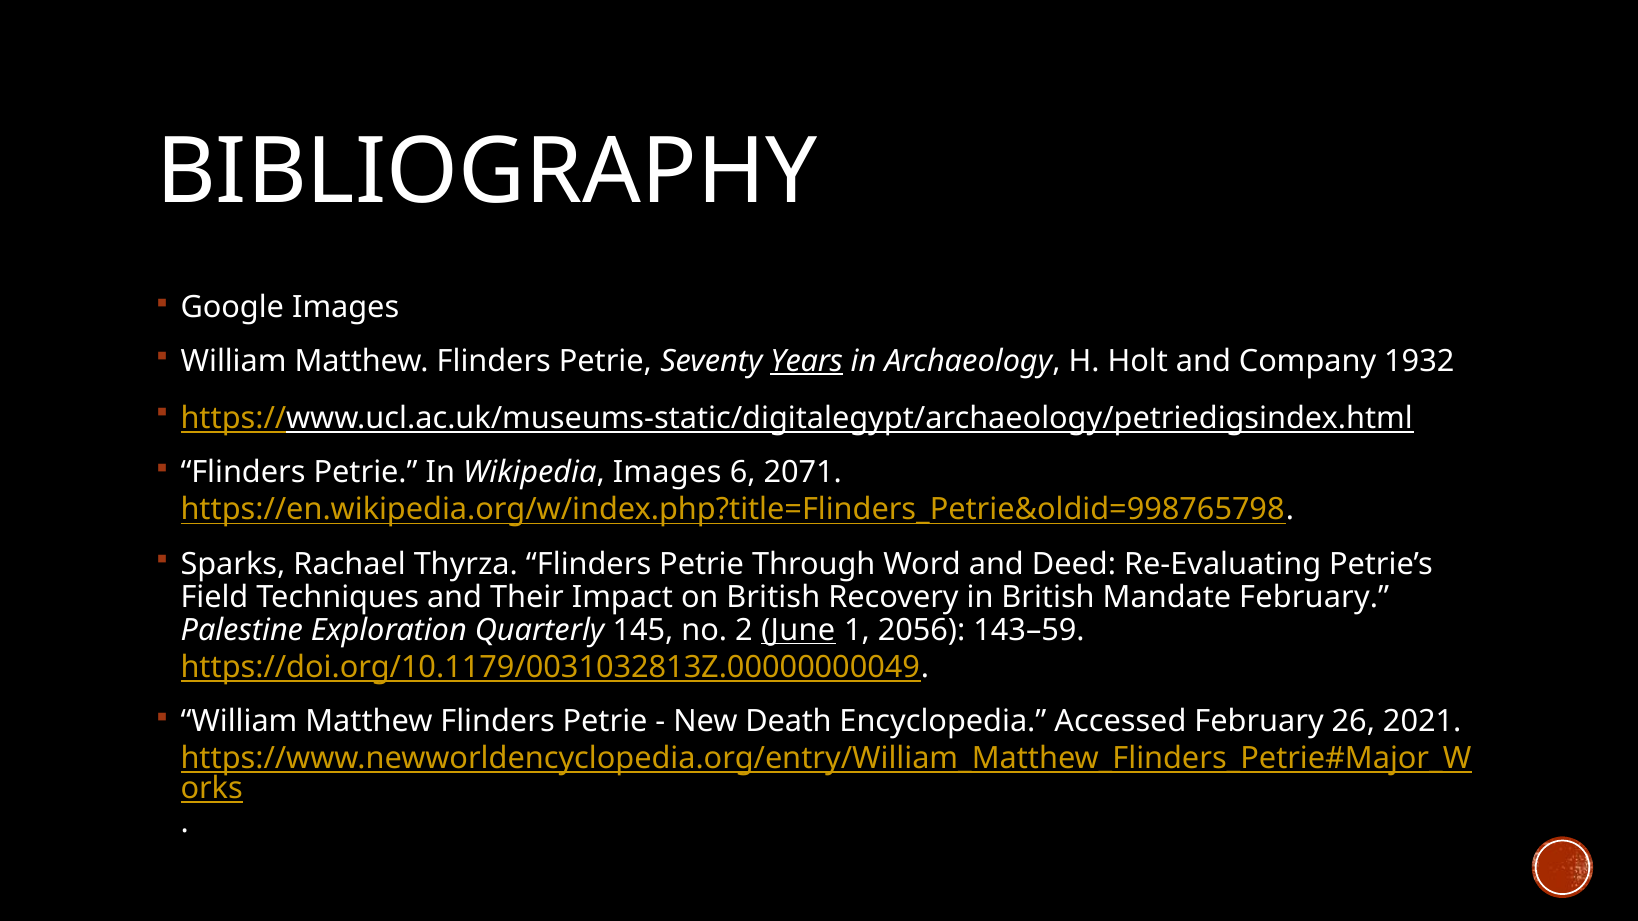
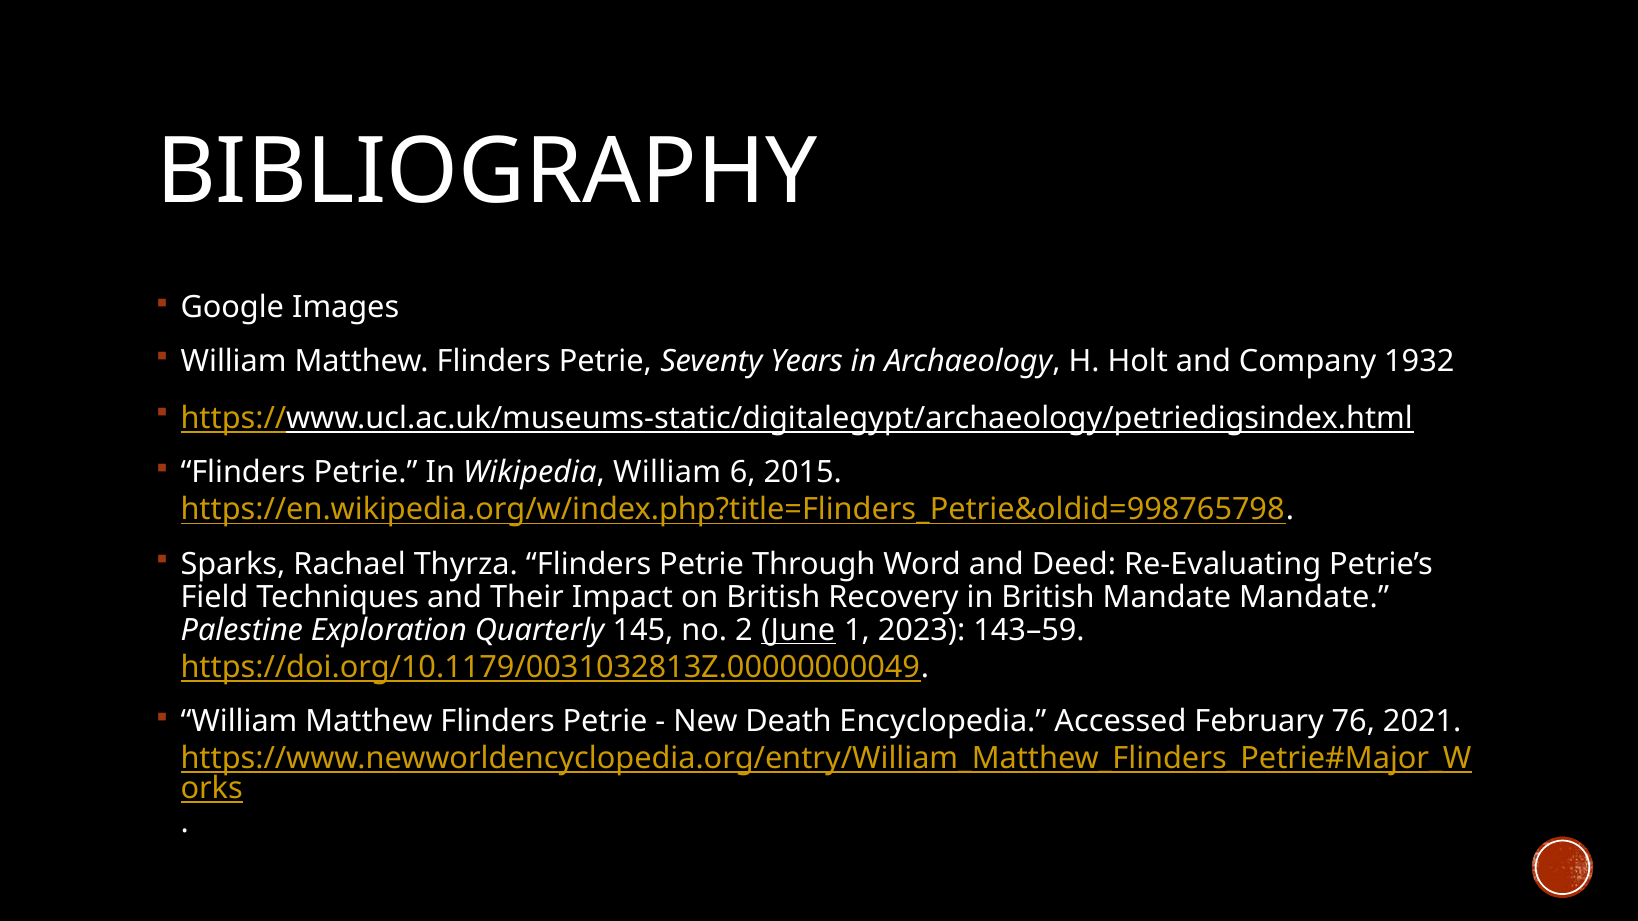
Years underline: present -> none
Wikipedia Images: Images -> William
2071: 2071 -> 2015
Mandate February: February -> Mandate
2056: 2056 -> 2023
26: 26 -> 76
